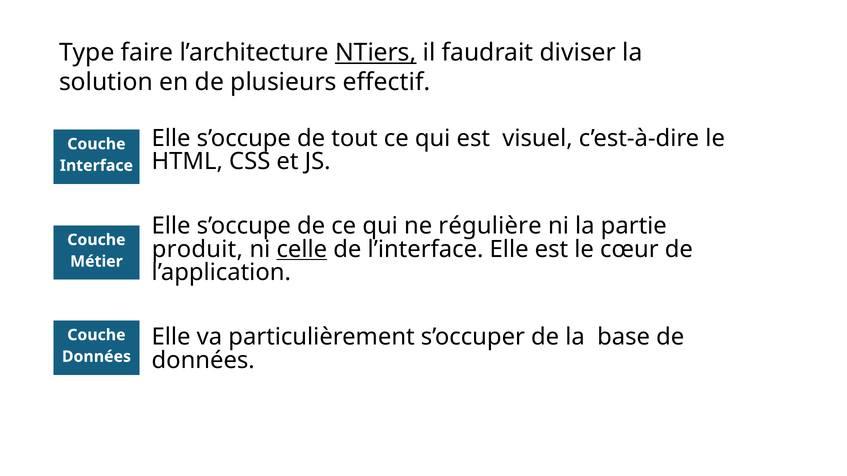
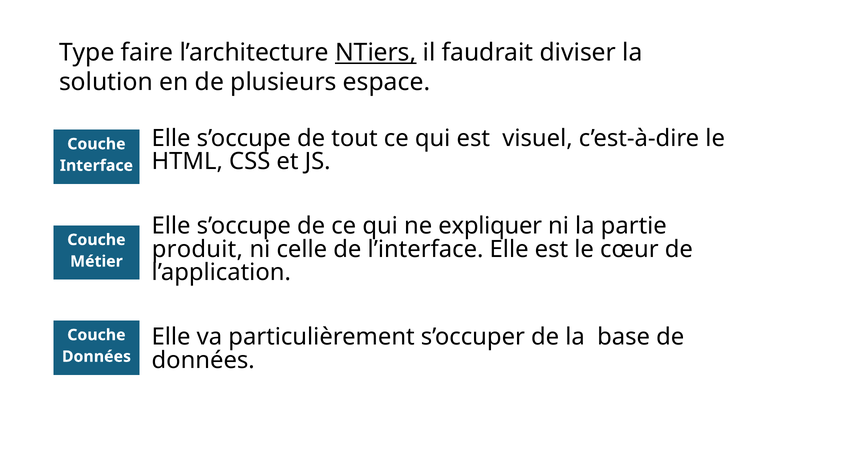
effectif: effectif -> espace
régulière: régulière -> expliquer
celle underline: present -> none
